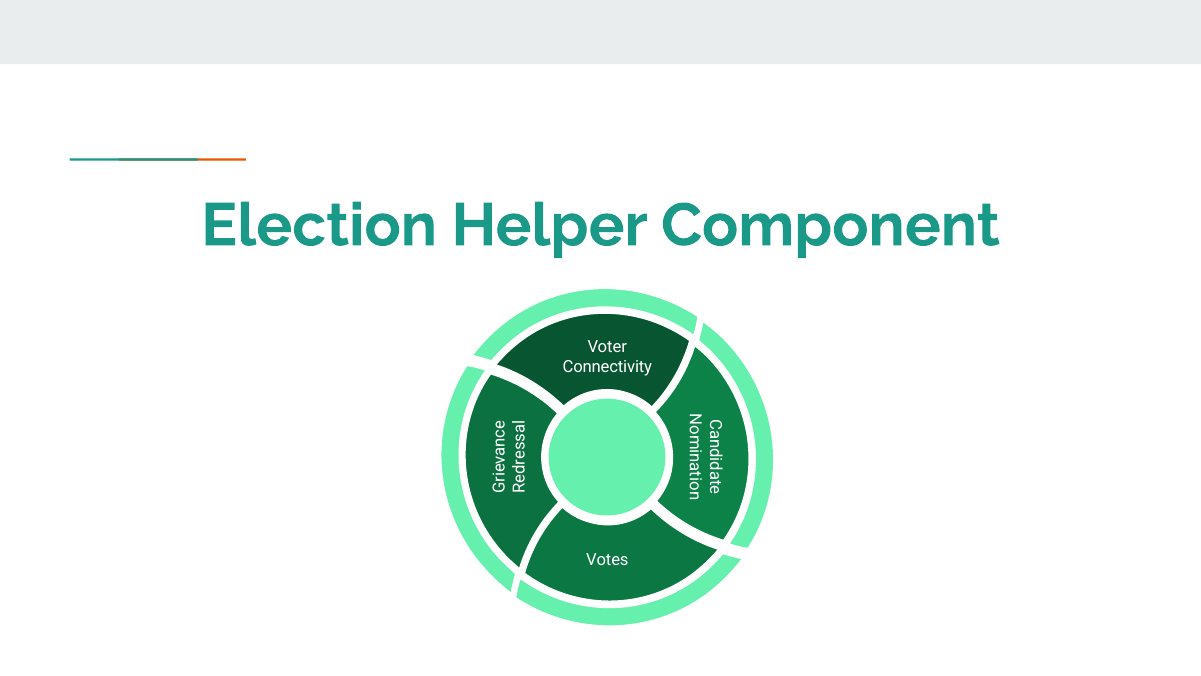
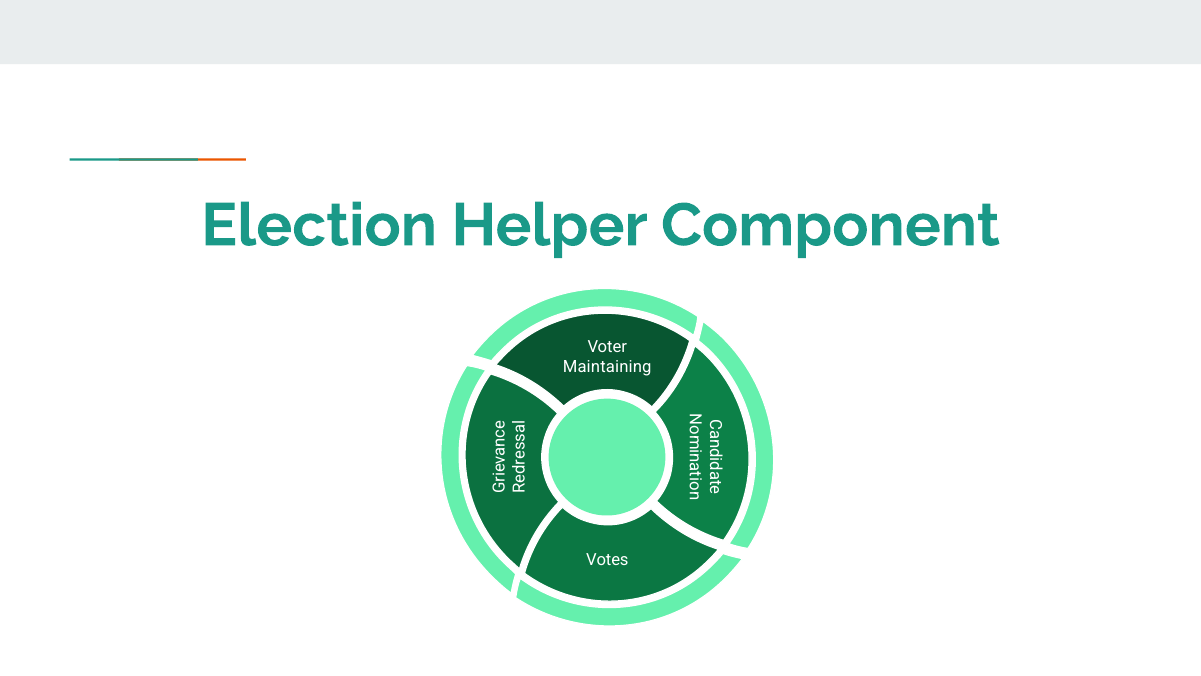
Connectivity: Connectivity -> Maintaining
